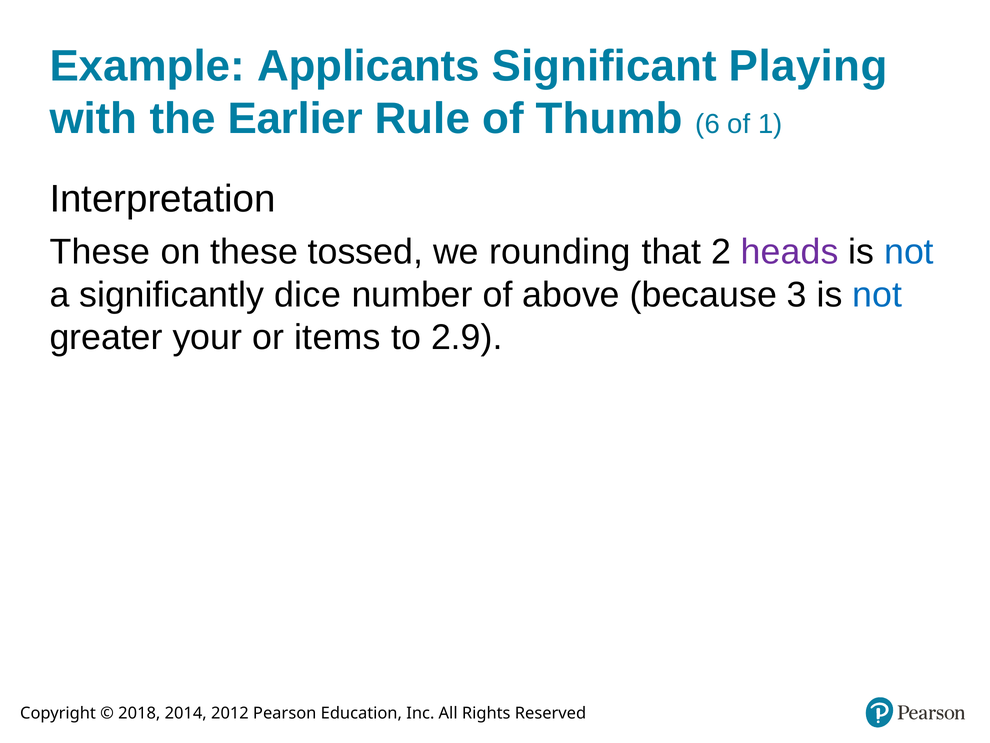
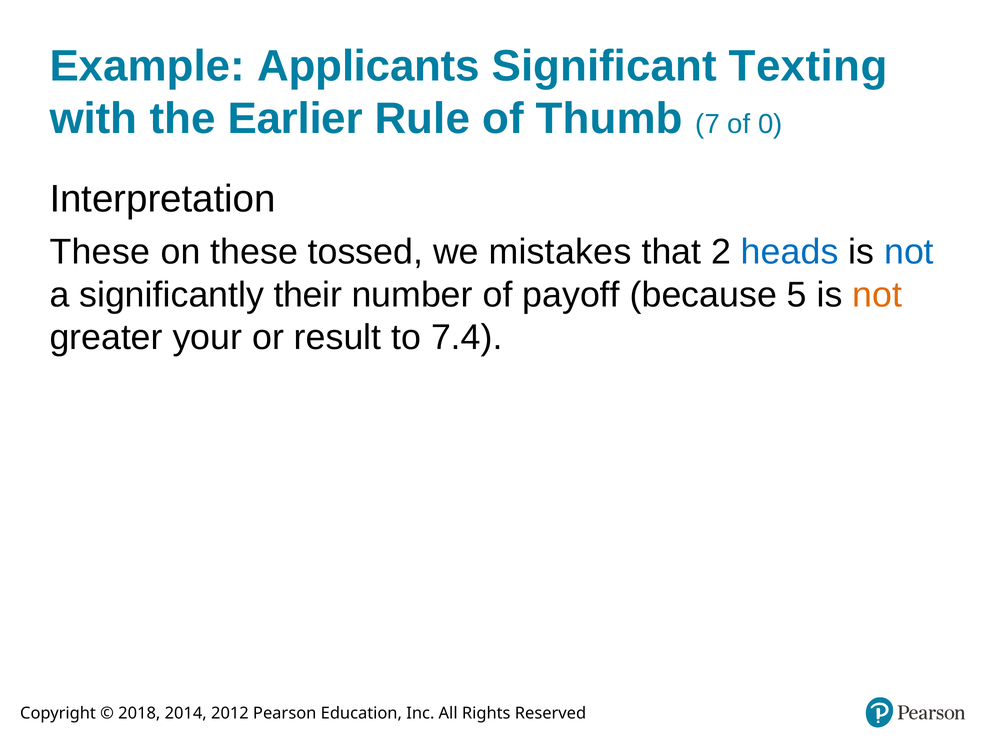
Playing: Playing -> Texting
6: 6 -> 7
1: 1 -> 0
rounding: rounding -> mistakes
heads colour: purple -> blue
dice: dice -> their
above: above -> payoff
3: 3 -> 5
not at (877, 295) colour: blue -> orange
items: items -> result
2.9: 2.9 -> 7.4
